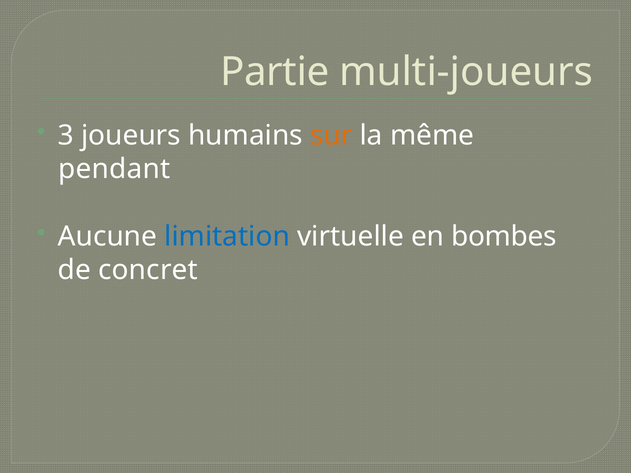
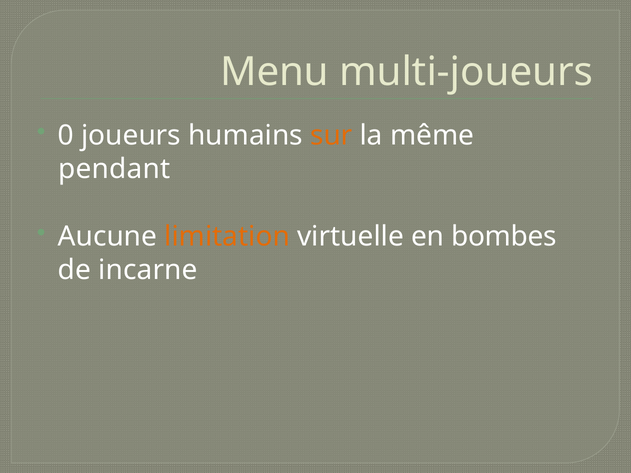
Partie: Partie -> Menu
3: 3 -> 0
limitation colour: blue -> orange
concret: concret -> incarne
